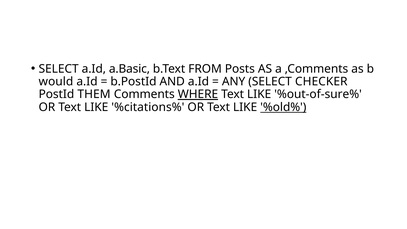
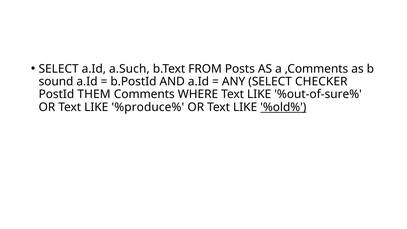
a.Basic: a.Basic -> a.Such
would: would -> sound
WHERE underline: present -> none
%citations%: %citations% -> %produce%
